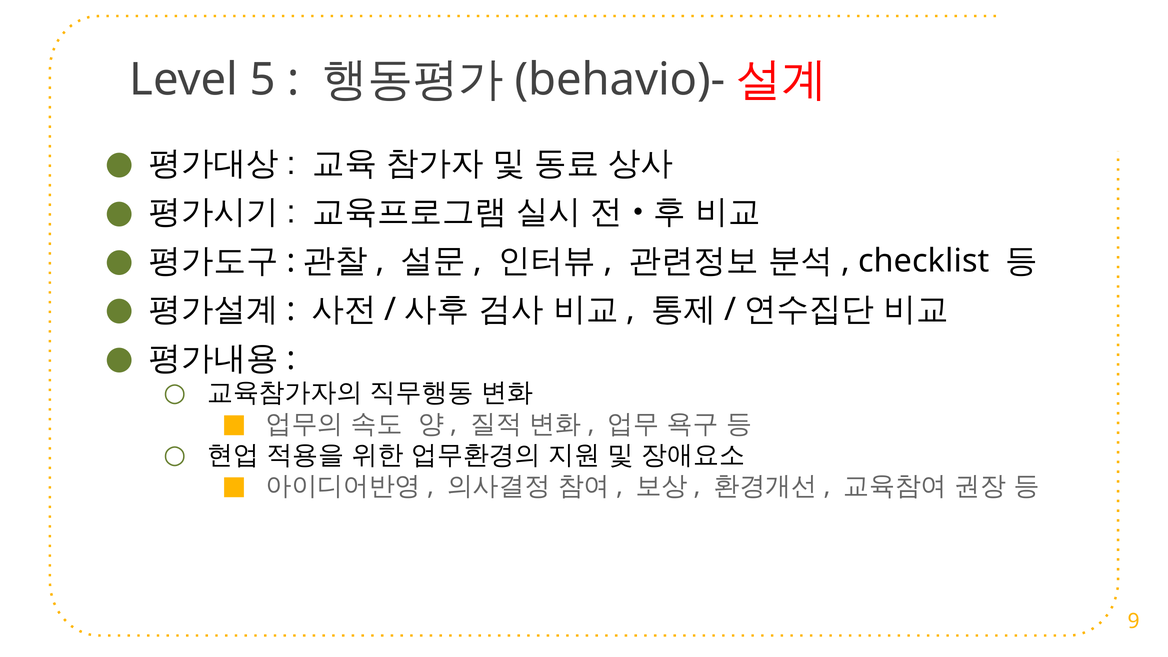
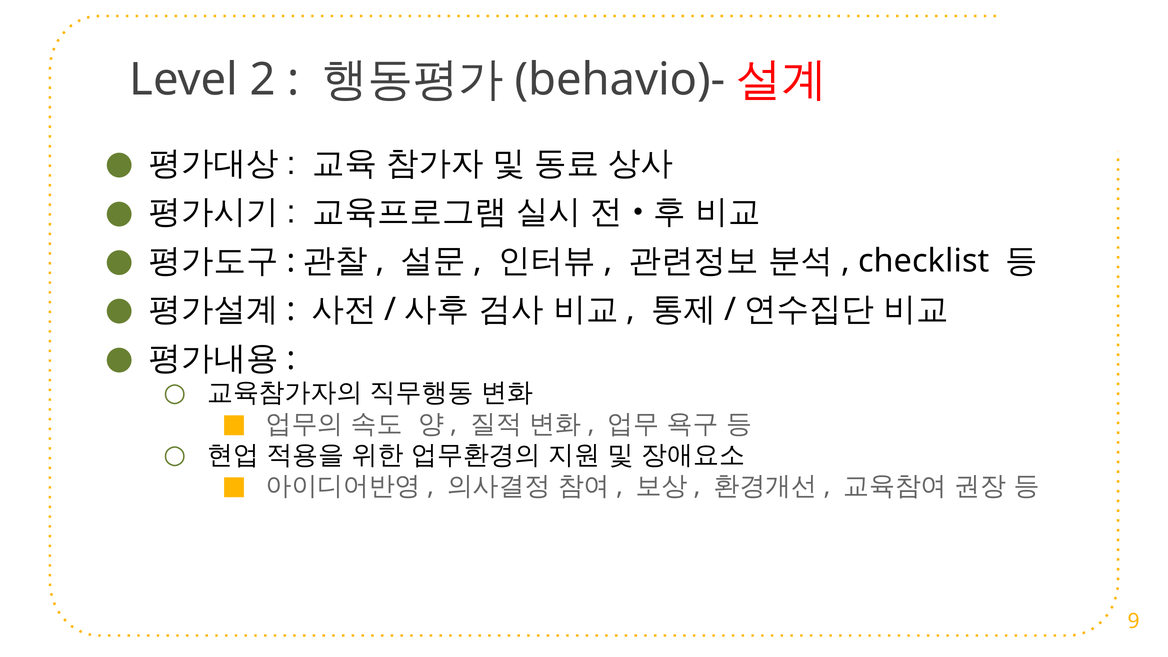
5: 5 -> 2
